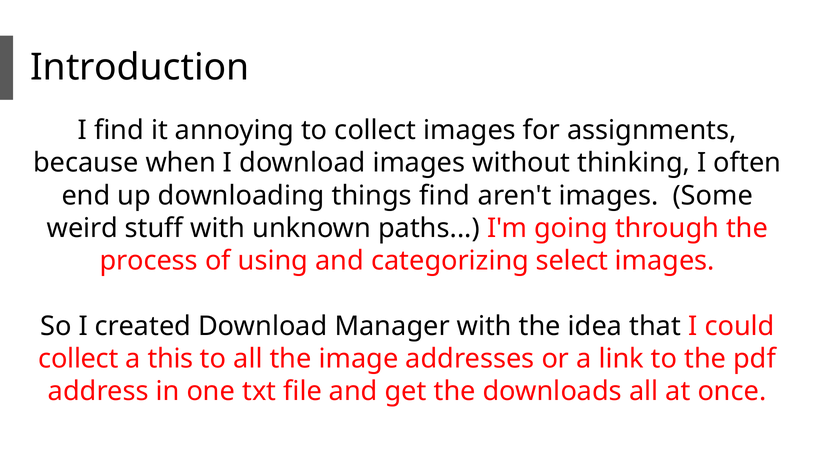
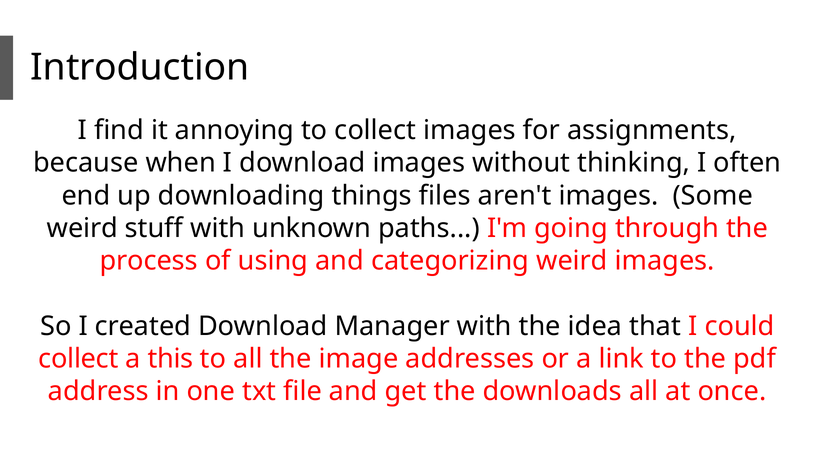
things find: find -> files
categorizing select: select -> weird
